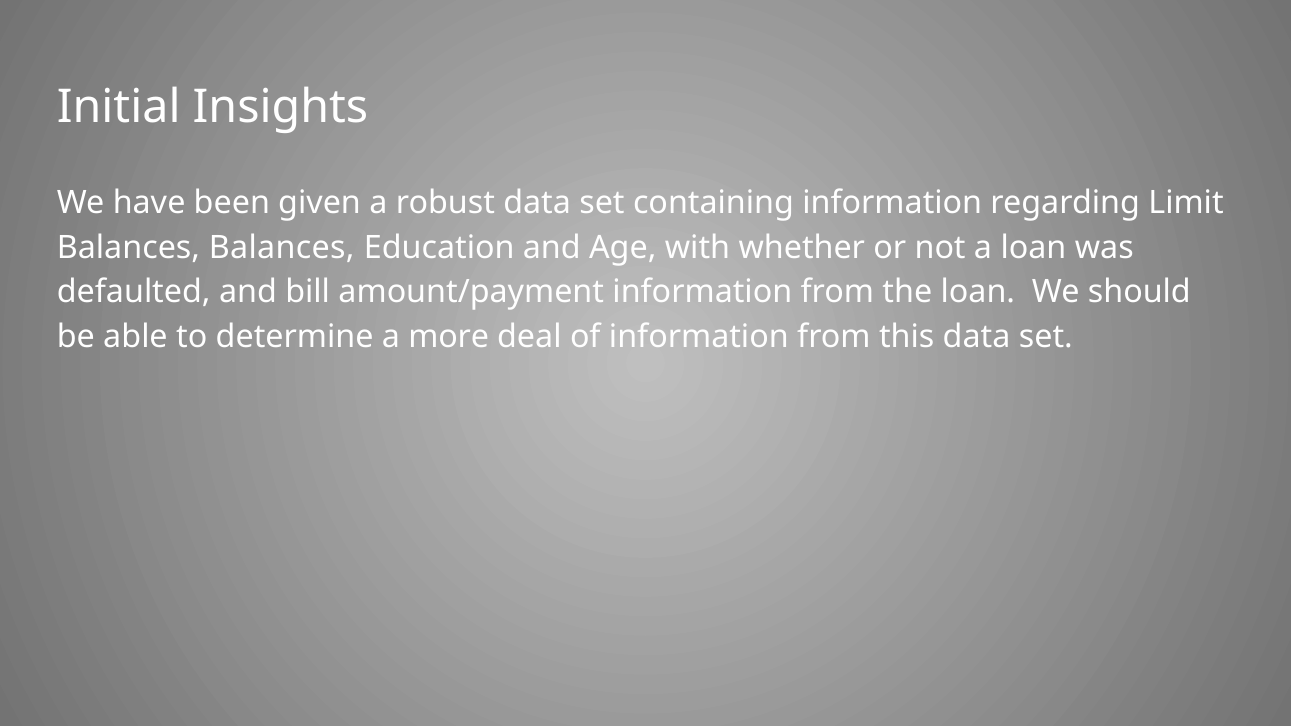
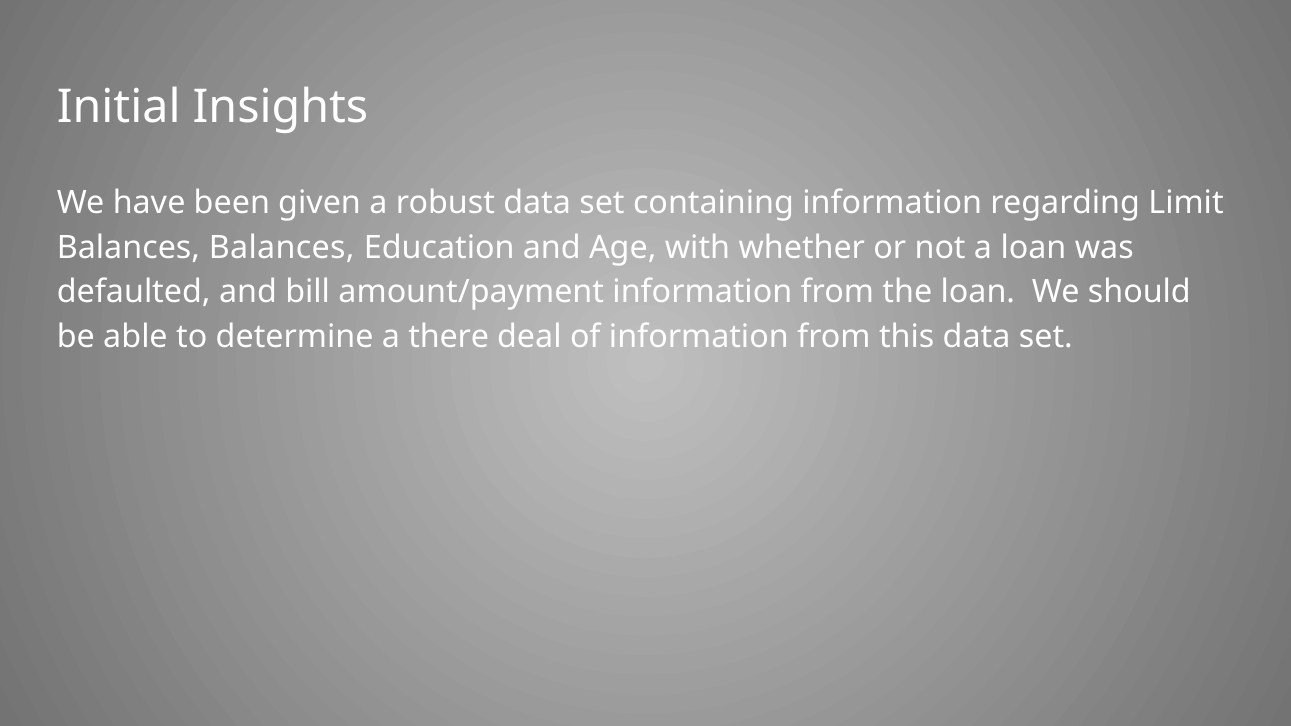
more: more -> there
